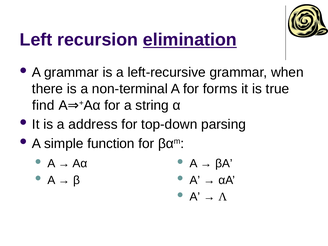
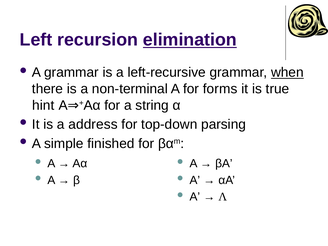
when underline: none -> present
find: find -> hint
function: function -> finished
